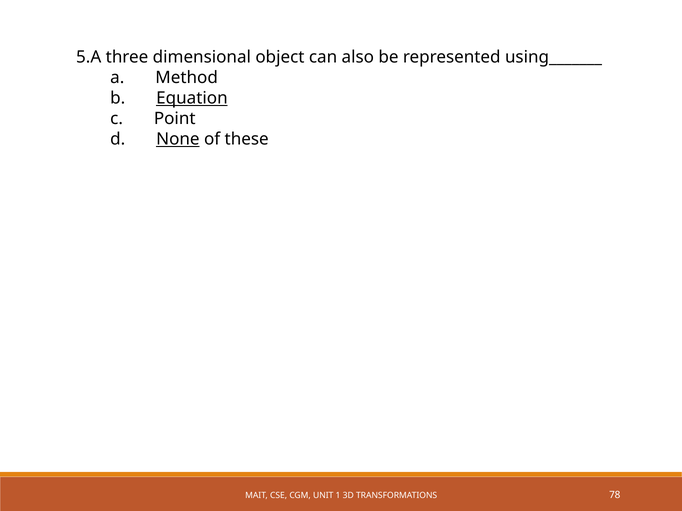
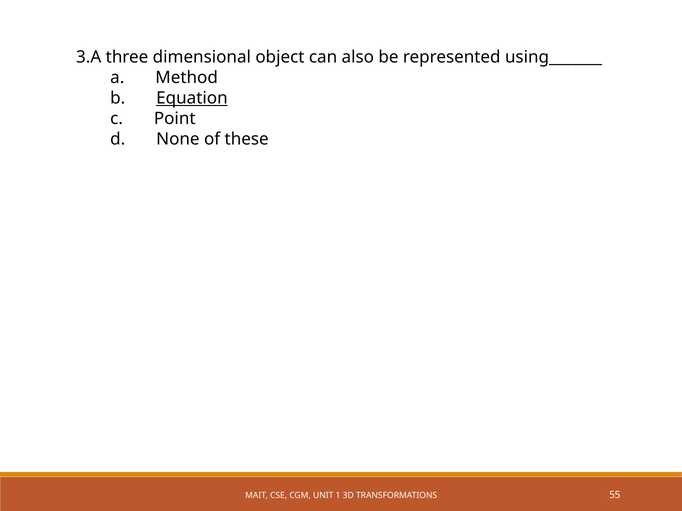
5.A: 5.A -> 3.A
None underline: present -> none
78: 78 -> 55
